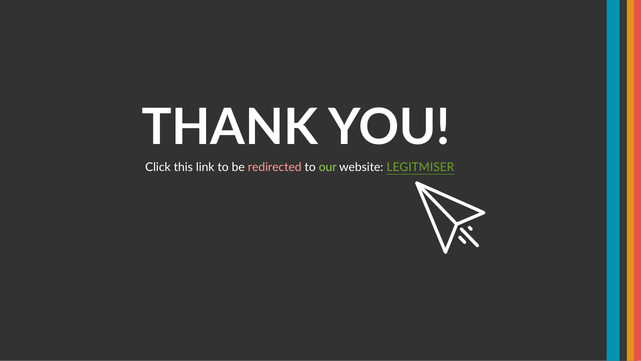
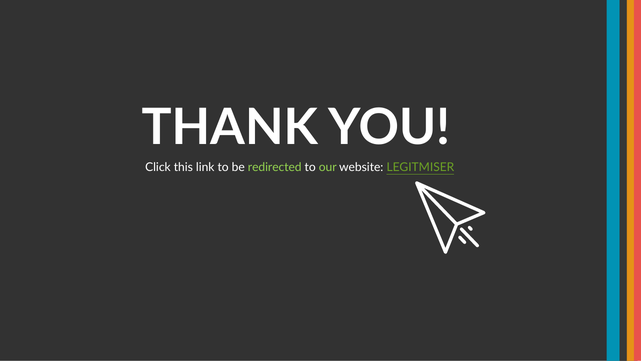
redirected colour: pink -> light green
